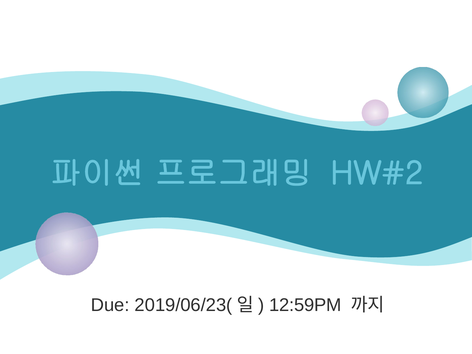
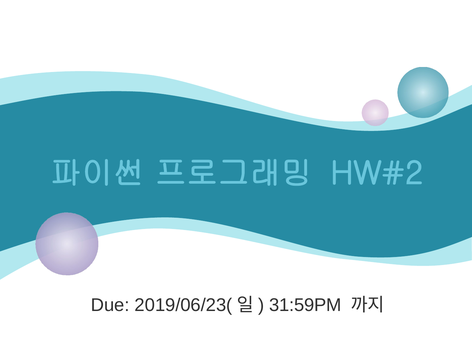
12:59PM: 12:59PM -> 31:59PM
